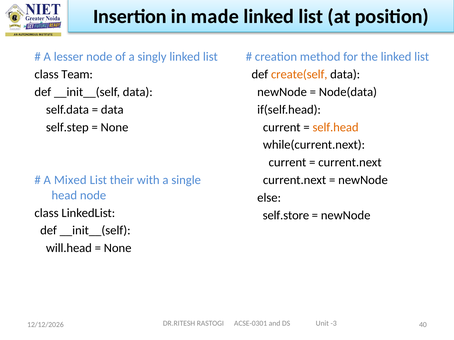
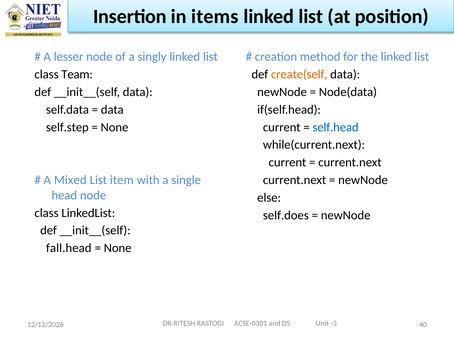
made: made -> items
self.head colour: orange -> blue
their: their -> item
self.store: self.store -> self.does
will.head: will.head -> fall.head
